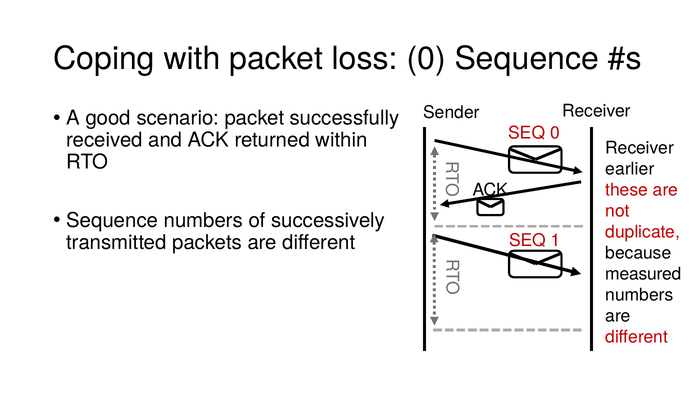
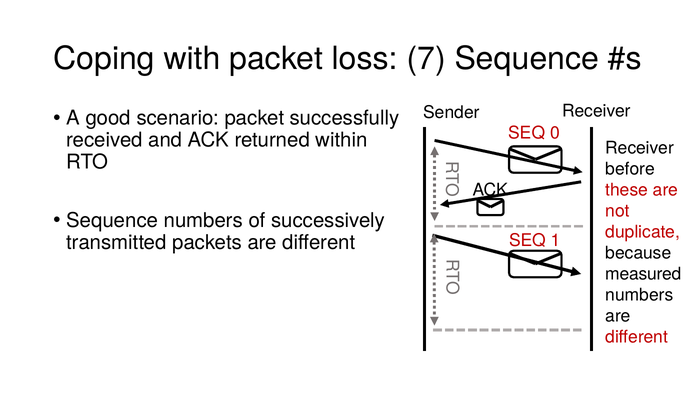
loss 0: 0 -> 7
earlier: earlier -> before
